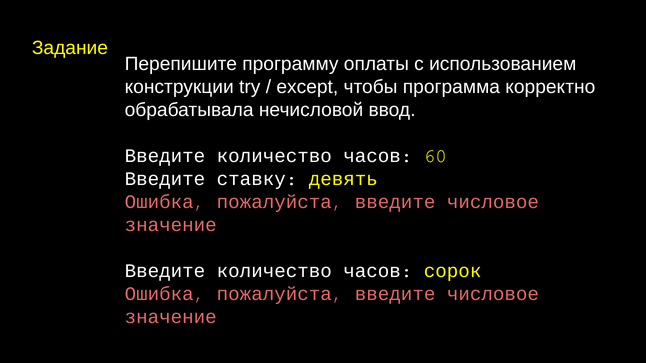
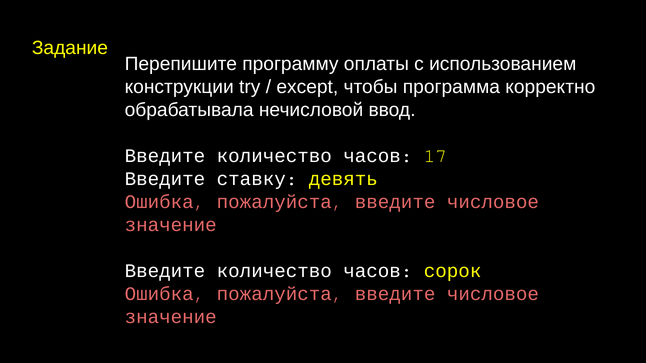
60: 60 -> 17
